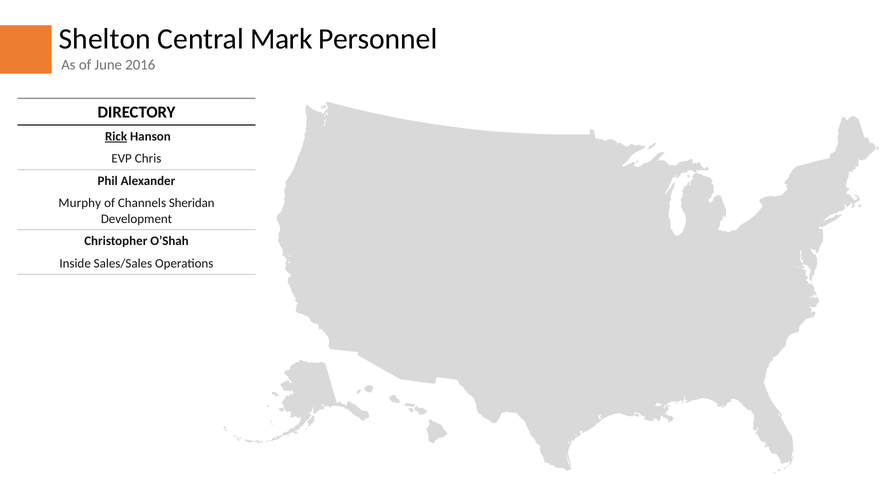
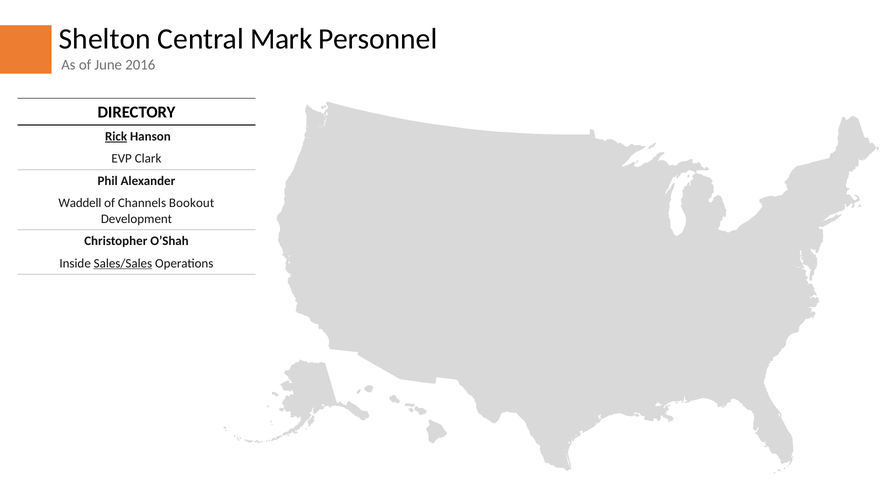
Chris: Chris -> Clark
Murphy: Murphy -> Waddell
Sheridan: Sheridan -> Bookout
Sales/Sales underline: none -> present
